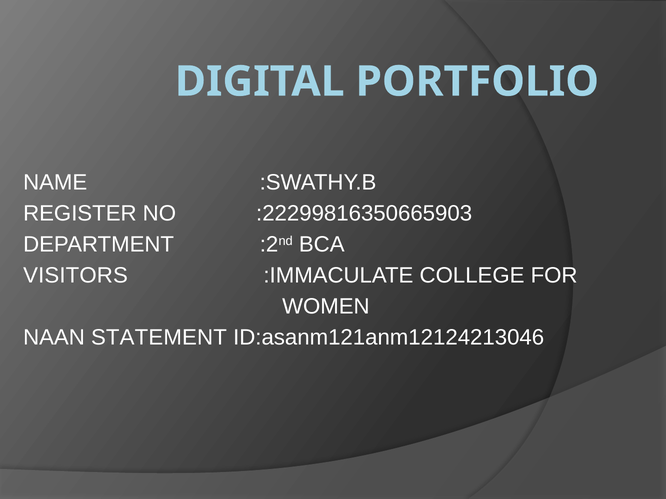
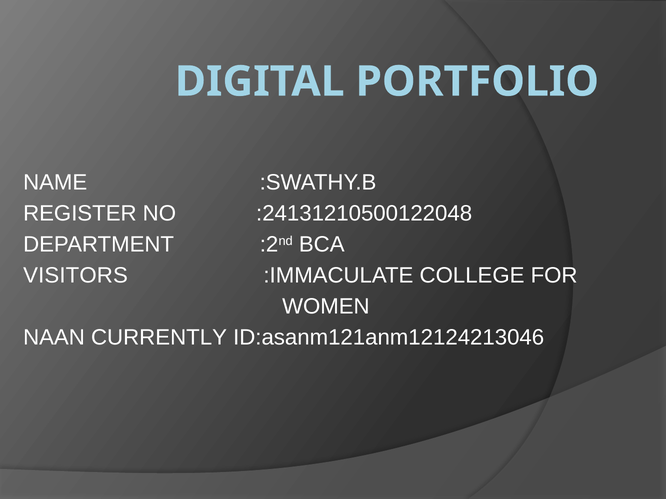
:22299816350665903: :22299816350665903 -> :24131210500122048
STATEMENT: STATEMENT -> CURRENTLY
